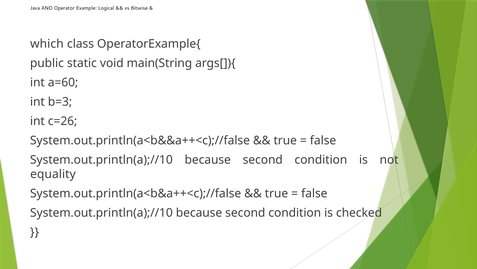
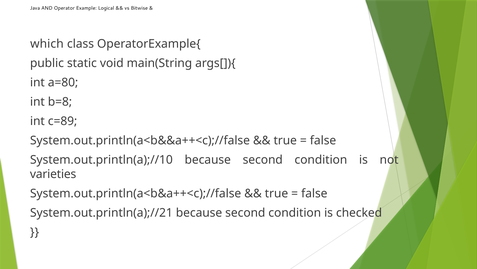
a=60: a=60 -> a=80
b=3: b=3 -> b=8
c=26: c=26 -> c=89
equality: equality -> varieties
System.out.println(a);//10 at (101, 212): System.out.println(a);//10 -> System.out.println(a);//21
